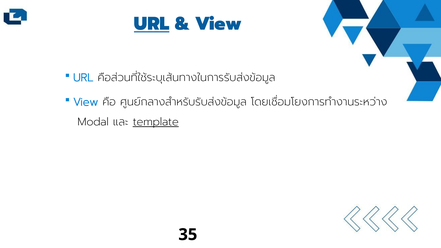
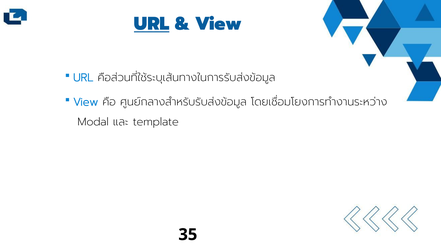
template underline: present -> none
